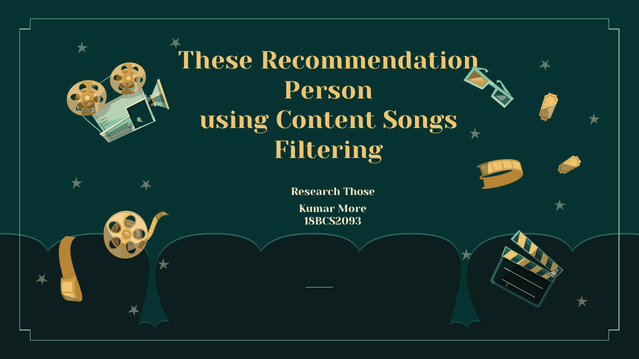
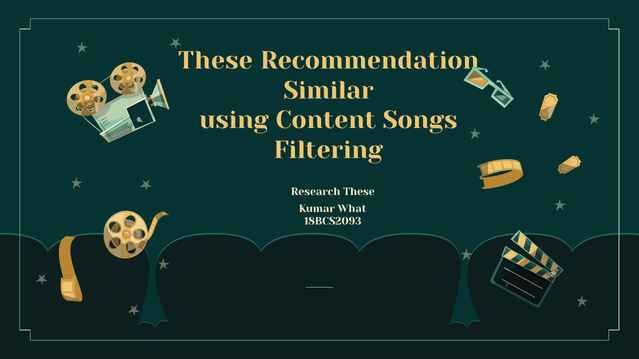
Person: Person -> Similar
Research Those: Those -> These
More: More -> What
